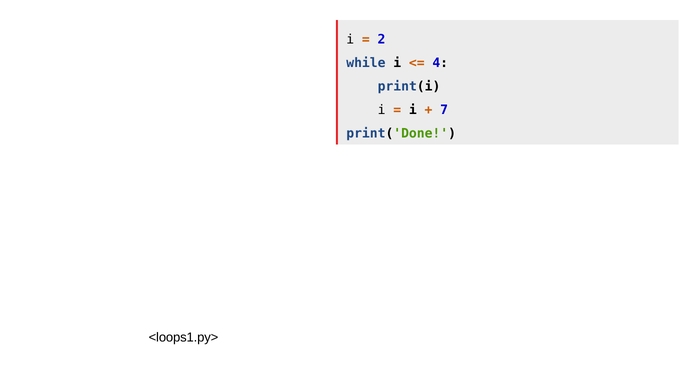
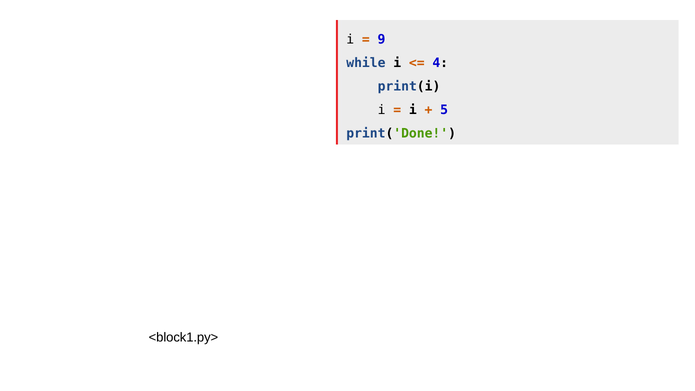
2: 2 -> 9
7: 7 -> 5
<loops1.py>: <loops1.py> -> <block1.py>
